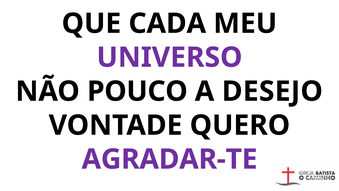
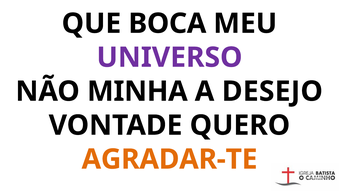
CADA: CADA -> BOCA
POUCO: POUCO -> MINHA
AGRADAR-TE colour: purple -> orange
